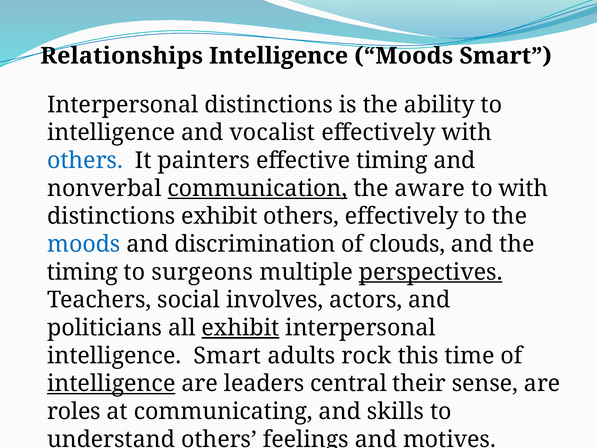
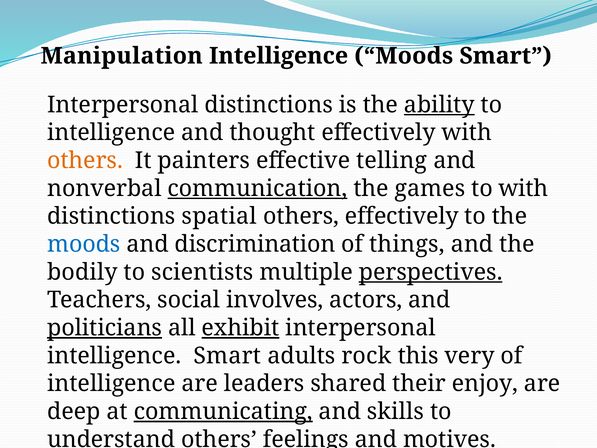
Relationships: Relationships -> Manipulation
ability underline: none -> present
vocalist: vocalist -> thought
others at (85, 160) colour: blue -> orange
effective timing: timing -> telling
aware: aware -> games
distinctions exhibit: exhibit -> spatial
clouds: clouds -> things
timing at (82, 272): timing -> bodily
surgeons: surgeons -> scientists
politicians underline: none -> present
time: time -> very
intelligence at (111, 383) underline: present -> none
central: central -> shared
sense: sense -> enjoy
roles: roles -> deep
communicating underline: none -> present
